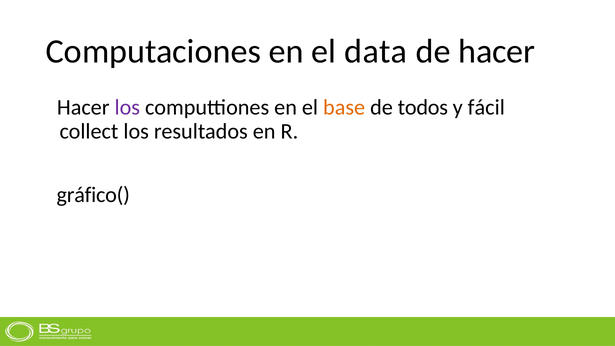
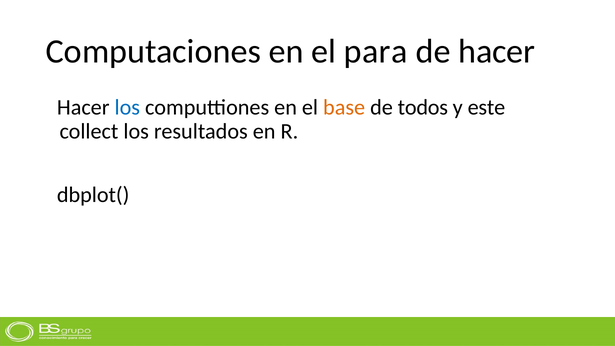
data: data -> para
los at (127, 108) colour: purple -> blue
fácil: fácil -> este
gráfico(: gráfico( -> dbplot(
